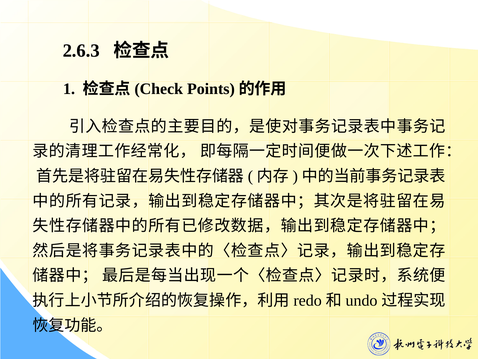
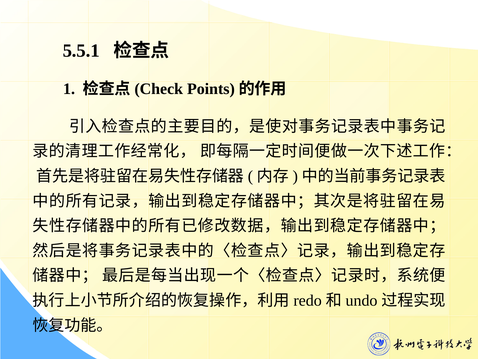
2.6.3: 2.6.3 -> 5.5.1
